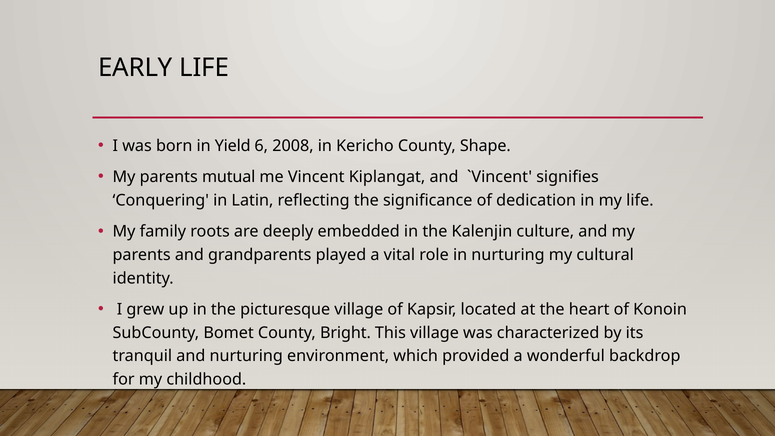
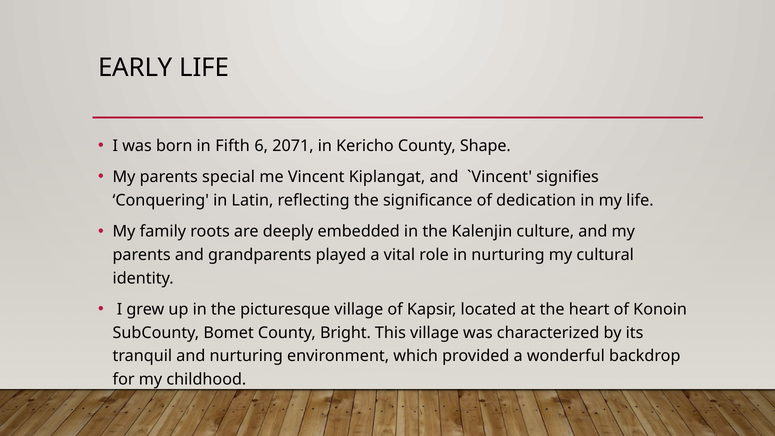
Yield: Yield -> Fifth
2008: 2008 -> 2071
mutual: mutual -> special
